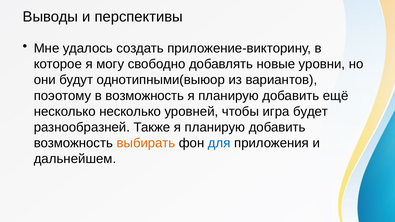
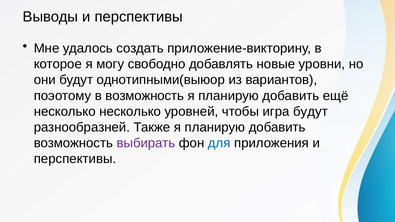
игра будет: будет -> будут
выбирать colour: orange -> purple
дальнейшем at (75, 159): дальнейшем -> перспективы
